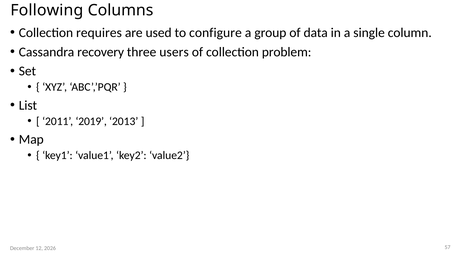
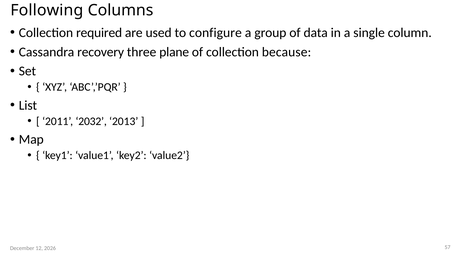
requires: requires -> required
users: users -> plane
problem: problem -> because
2019: 2019 -> 2032
